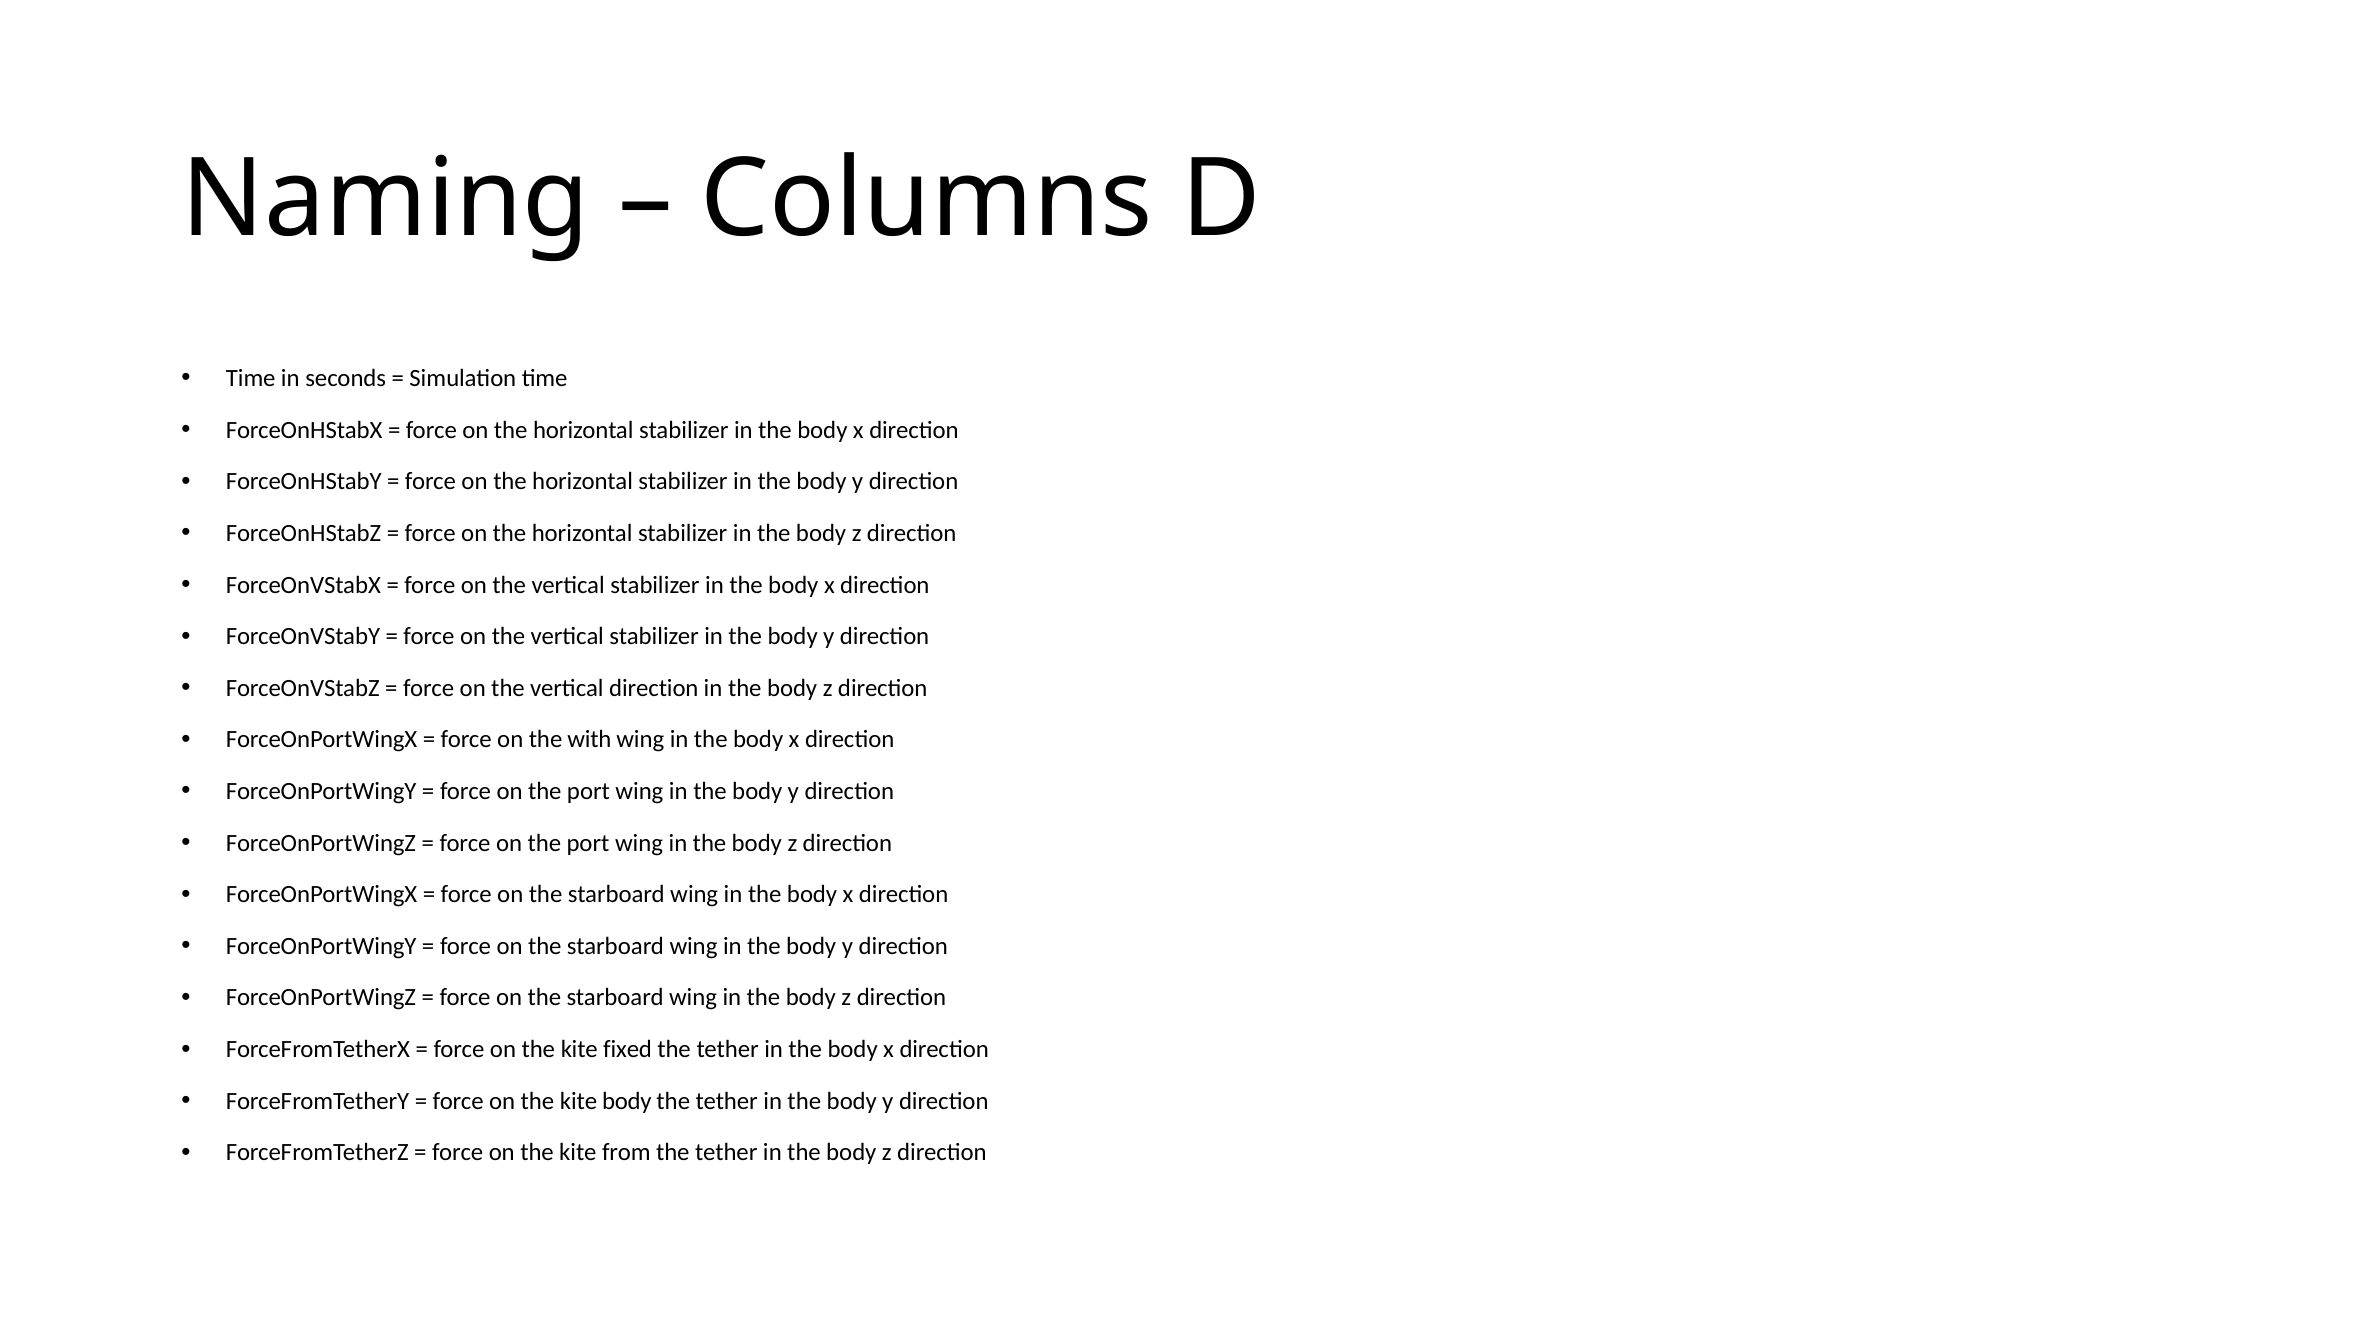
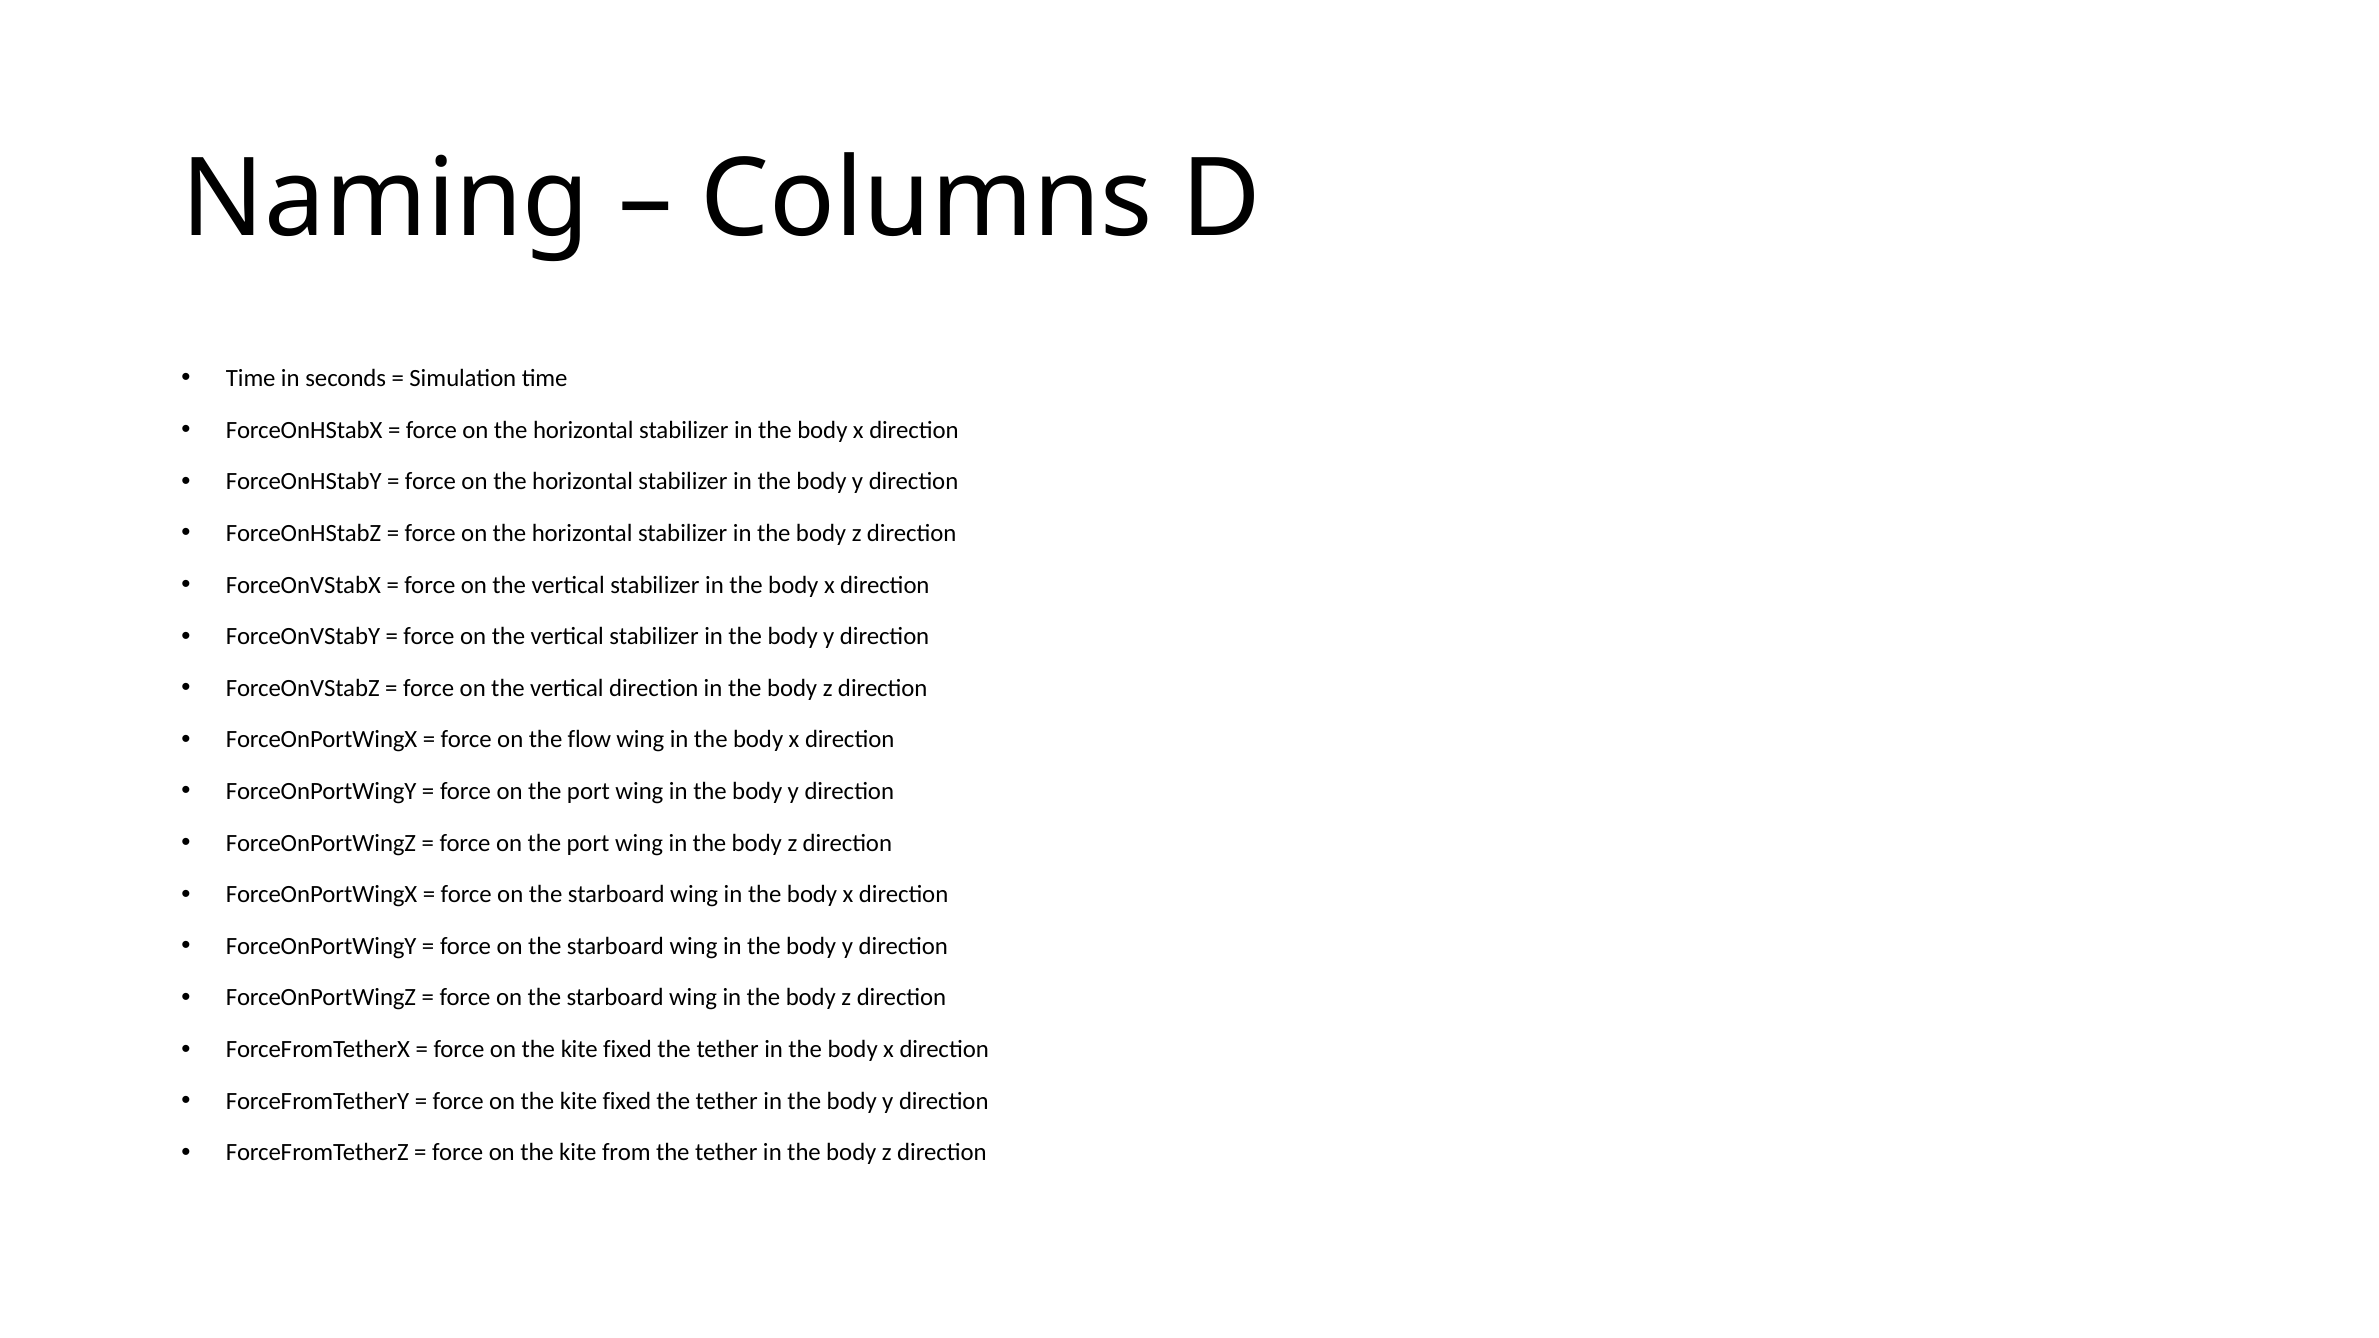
with: with -> flow
body at (627, 1101): body -> fixed
